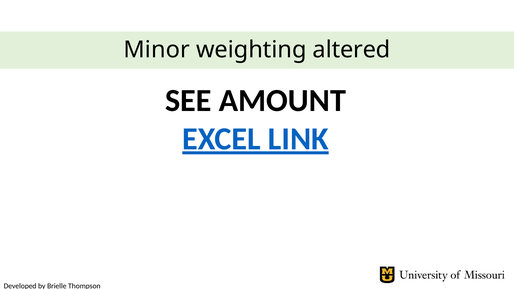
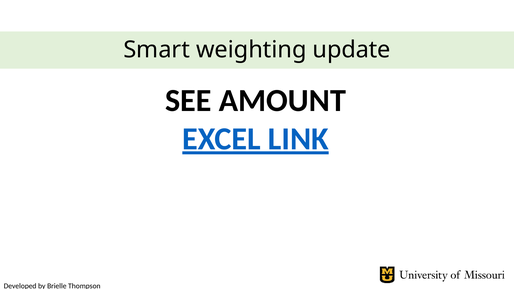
Minor: Minor -> Smart
altered: altered -> update
